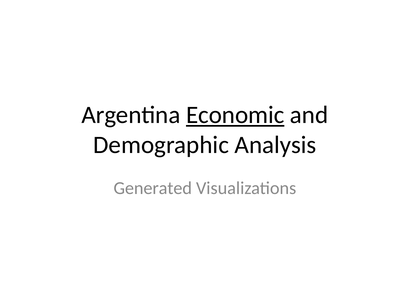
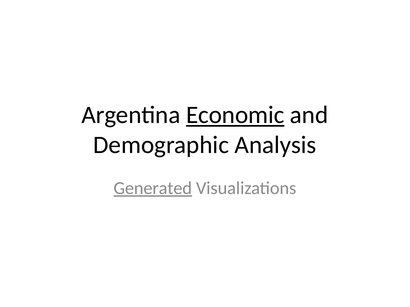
Generated underline: none -> present
